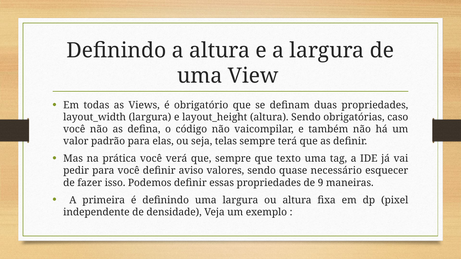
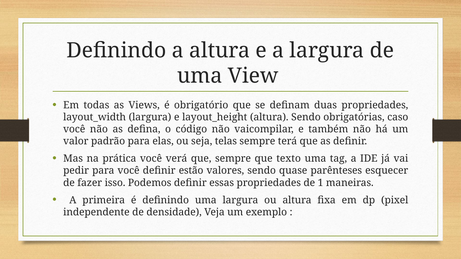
aviso: aviso -> estão
necessário: necessário -> parênteses
9: 9 -> 1
